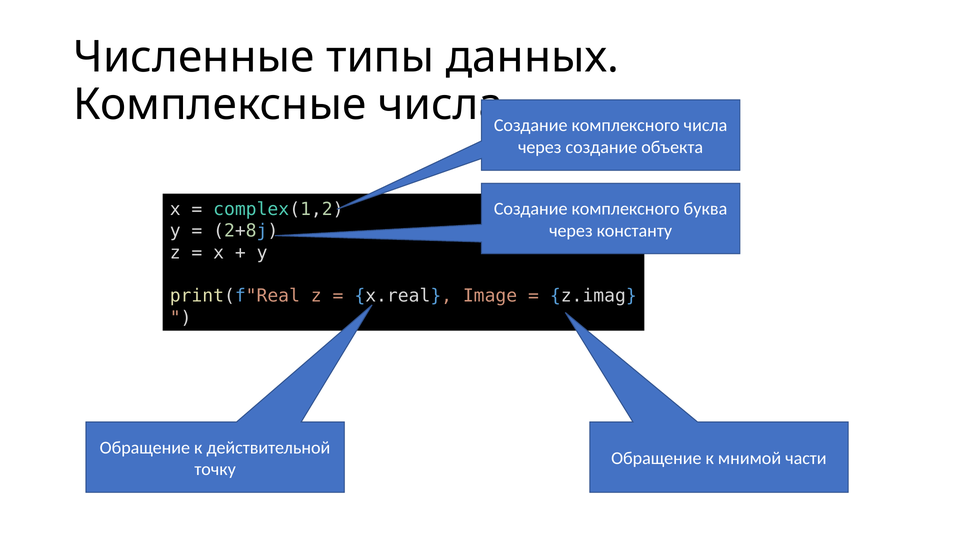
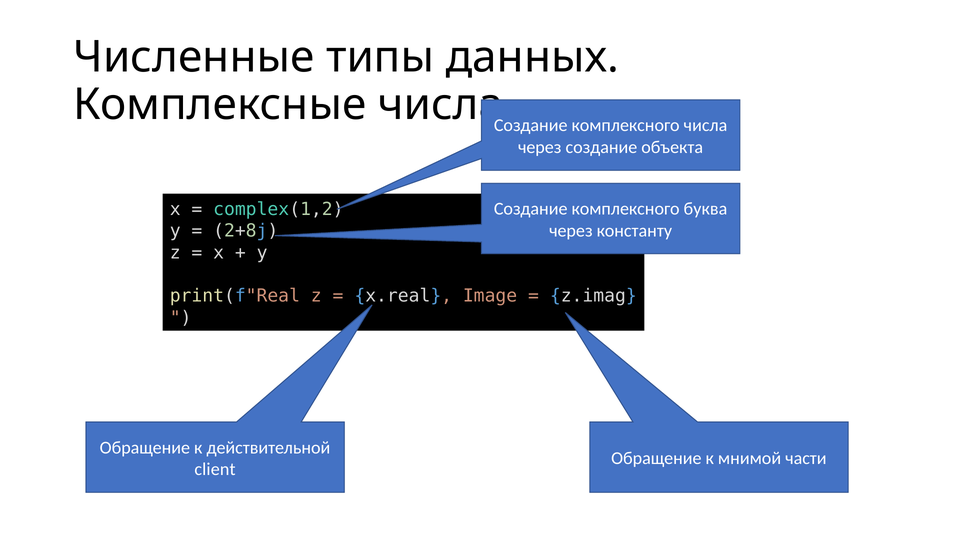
точку: точку -> client
